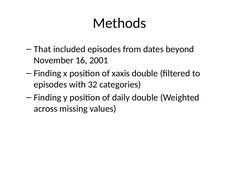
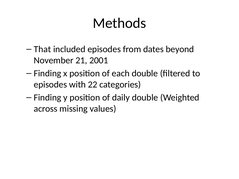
16: 16 -> 21
xaxis: xaxis -> each
32: 32 -> 22
